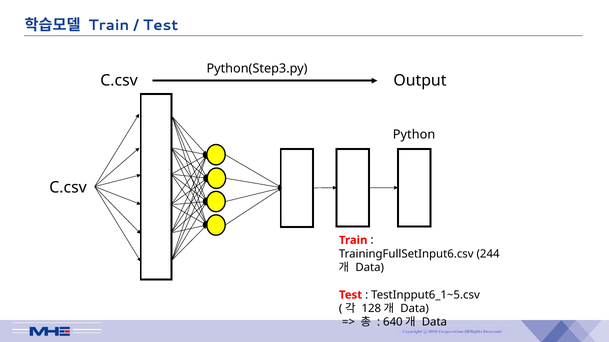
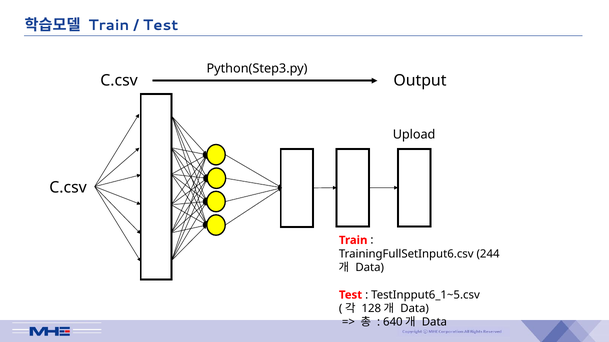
Python: Python -> Upload
